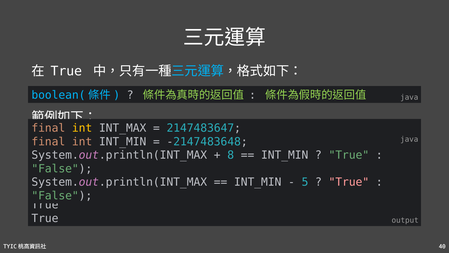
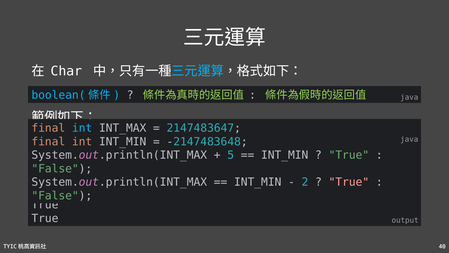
True at (66, 71): True -> Char
int at (82, 128) colour: yellow -> light blue
8: 8 -> 5
5: 5 -> 2
